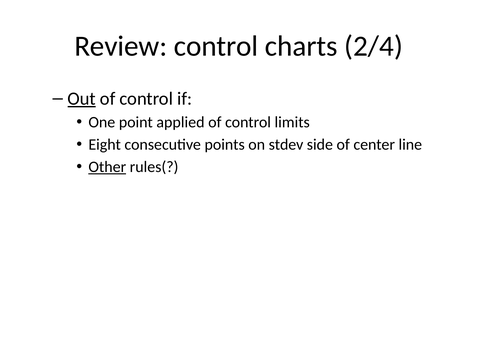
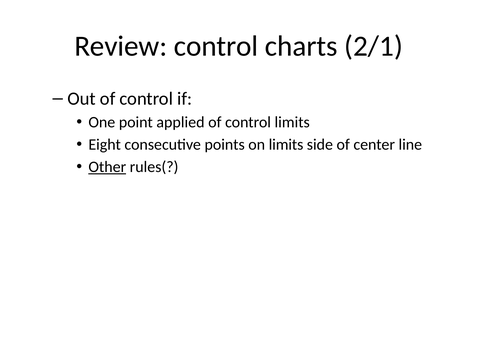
2/4: 2/4 -> 2/1
Out underline: present -> none
on stdev: stdev -> limits
